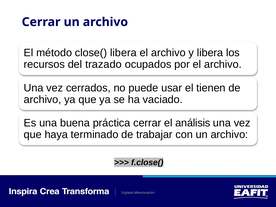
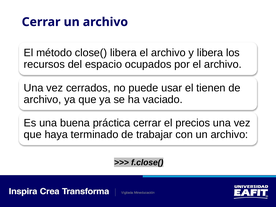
trazado: trazado -> espacio
análisis: análisis -> precios
